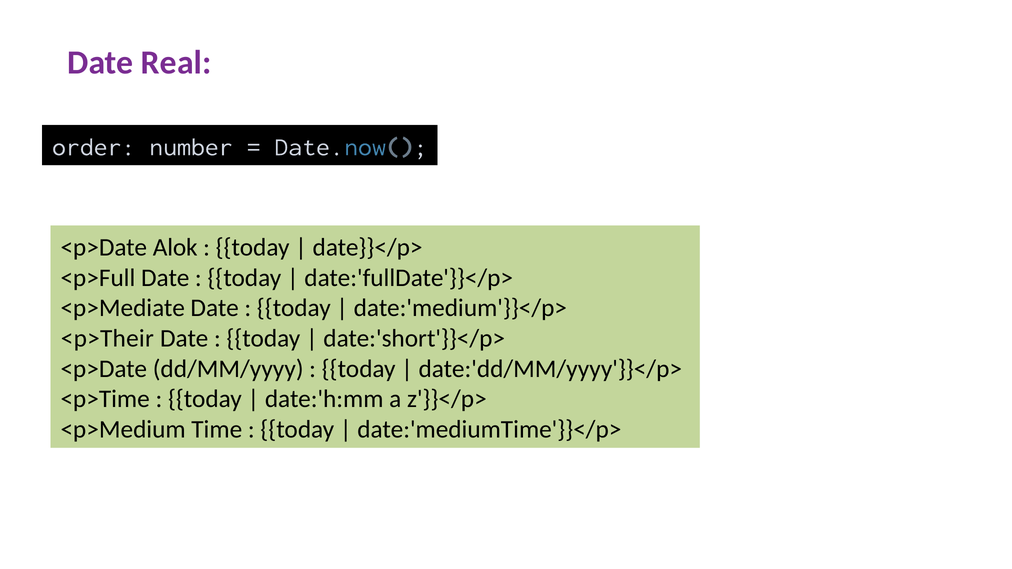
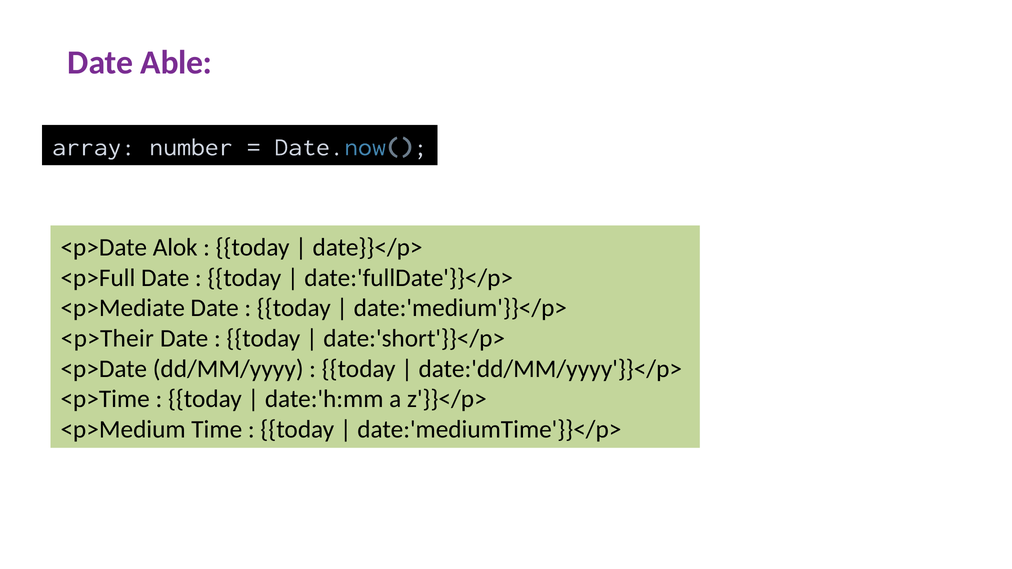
Real: Real -> Able
order: order -> array
